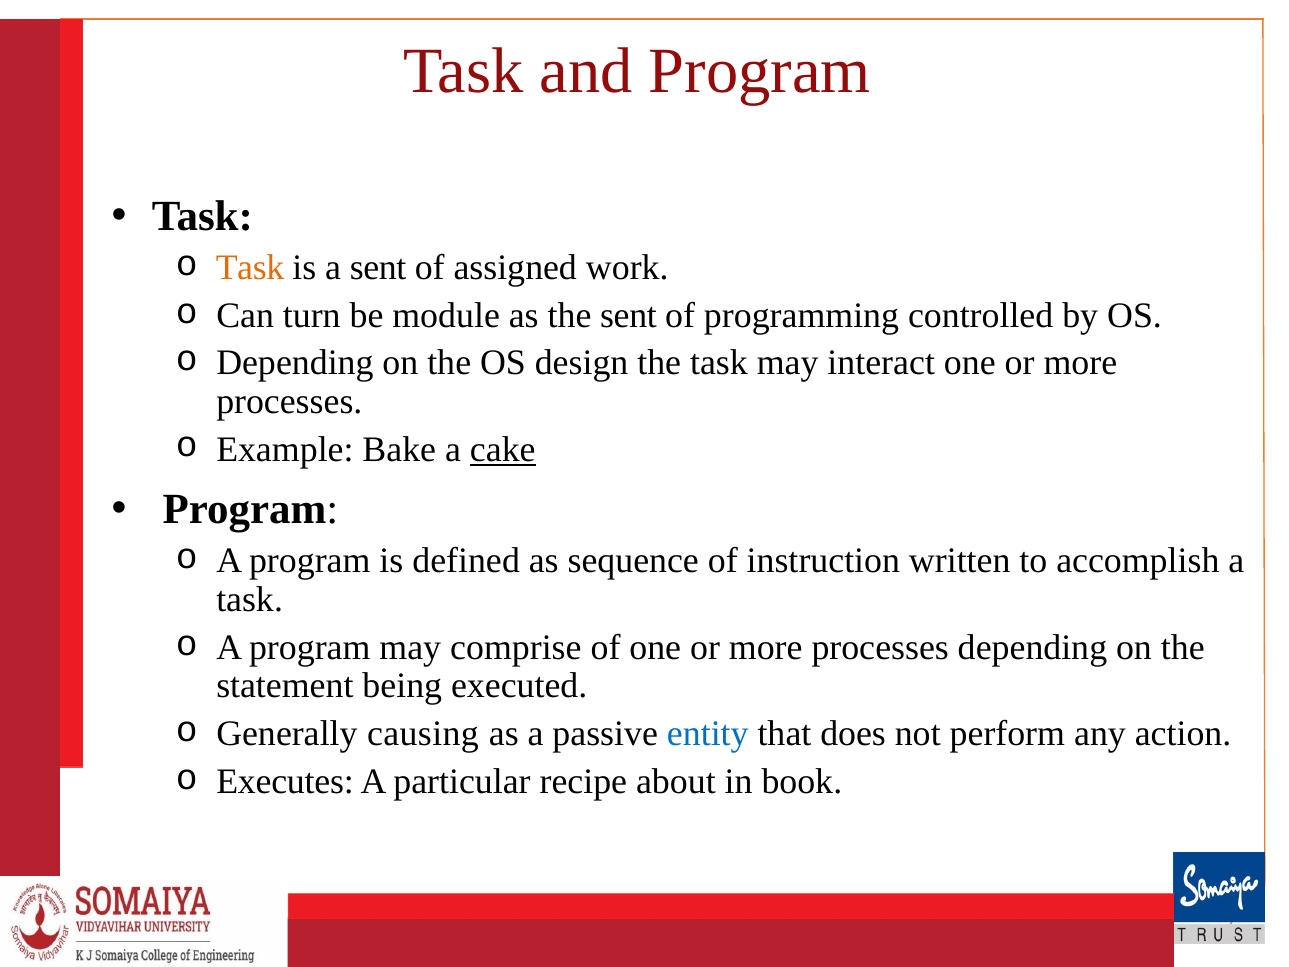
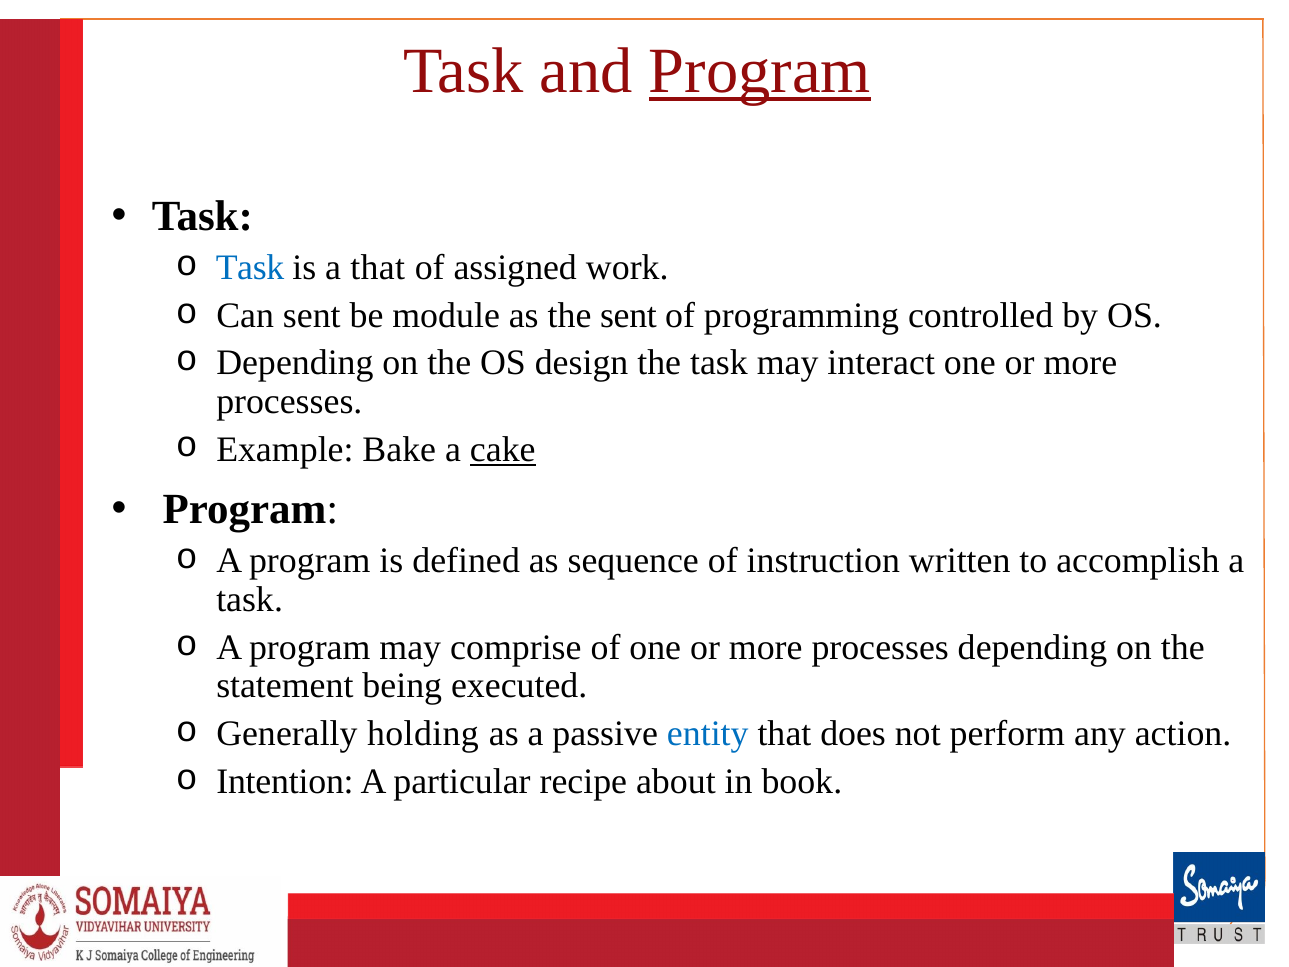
Program at (760, 71) underline: none -> present
Task at (250, 268) colour: orange -> blue
a sent: sent -> that
Can turn: turn -> sent
causing: causing -> holding
Executes: Executes -> Intention
